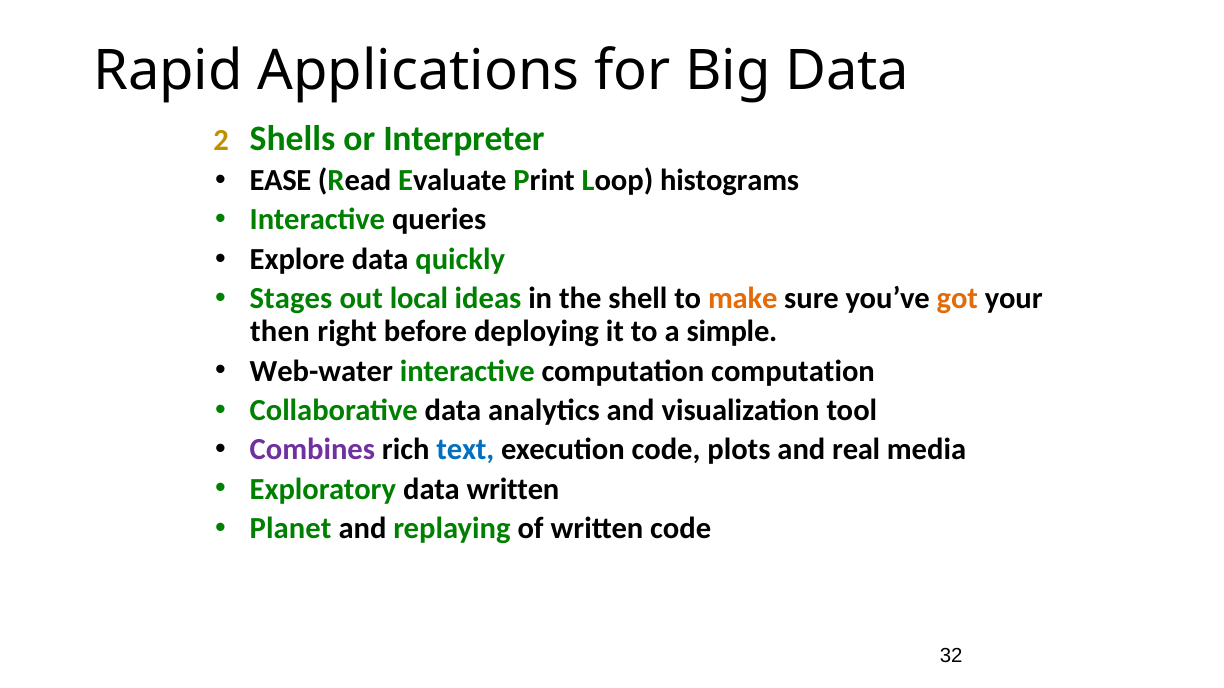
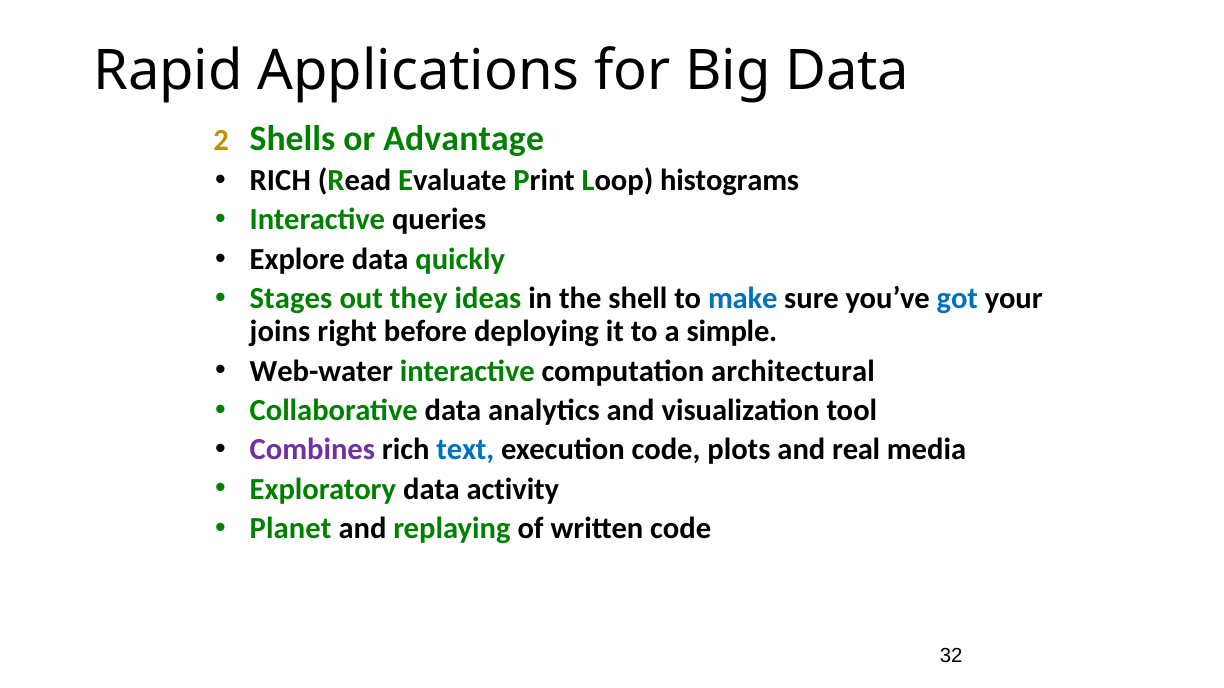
Interpreter: Interpreter -> Advantage
EASE at (280, 181): EASE -> RICH
local: local -> they
make colour: orange -> blue
got colour: orange -> blue
then: then -> joins
computation computation: computation -> architectural
data written: written -> activity
